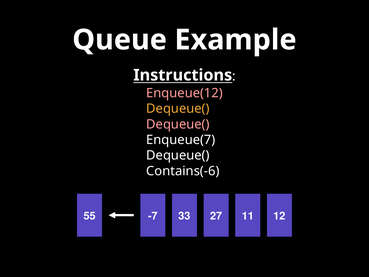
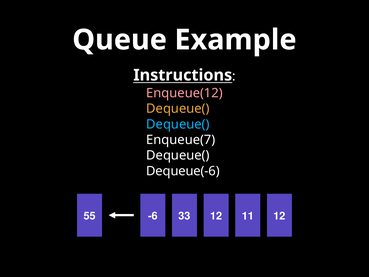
Dequeue( at (178, 124) colour: pink -> light blue
Contains(-6: Contains(-6 -> Dequeue(-6
-7: -7 -> -6
33 27: 27 -> 12
